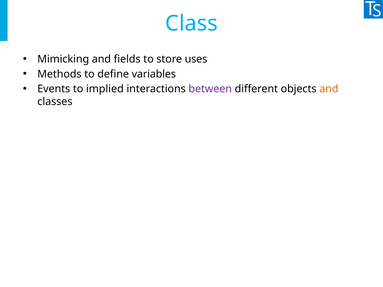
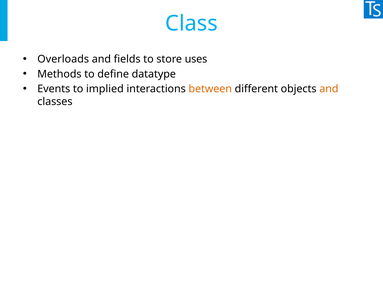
Mimicking: Mimicking -> Overloads
variables: variables -> datatype
between colour: purple -> orange
